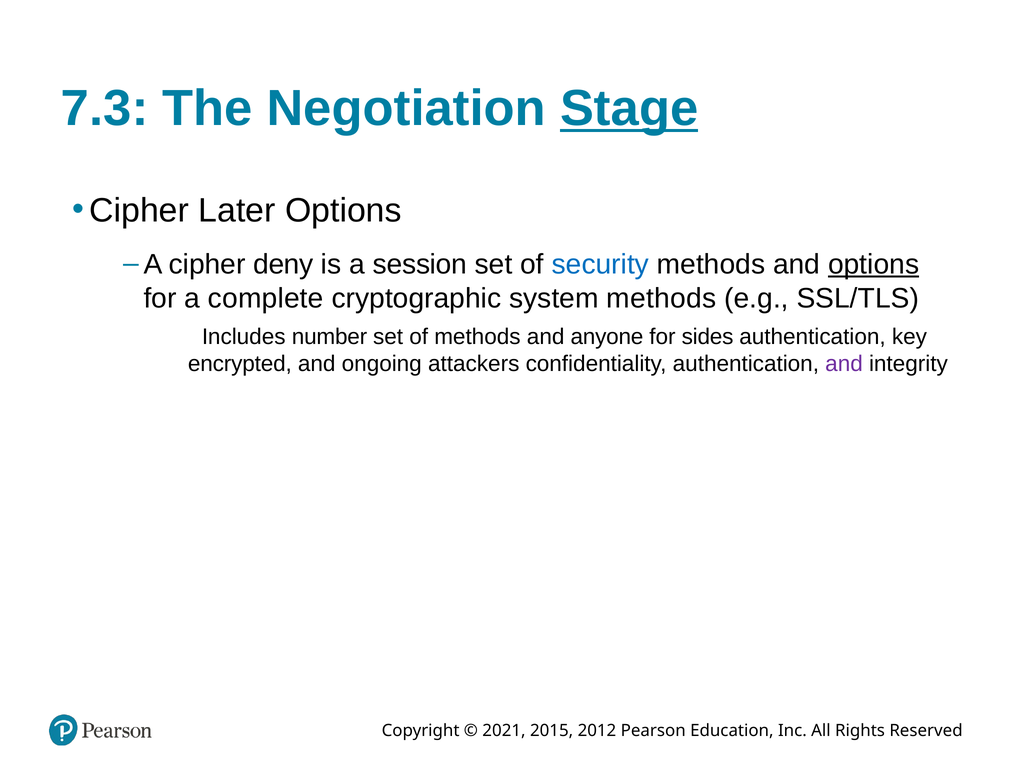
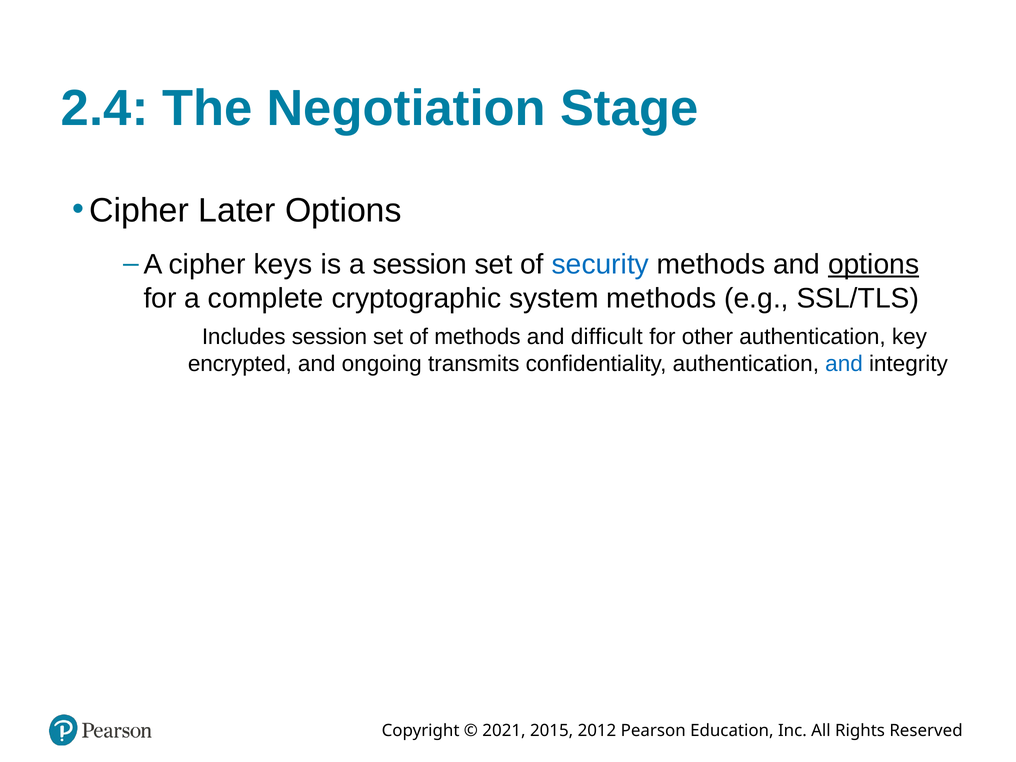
7.3: 7.3 -> 2.4
Stage underline: present -> none
deny: deny -> keys
number at (329, 337): number -> session
anyone: anyone -> difficult
sides: sides -> other
attackers: attackers -> transmits
and at (844, 364) colour: purple -> blue
